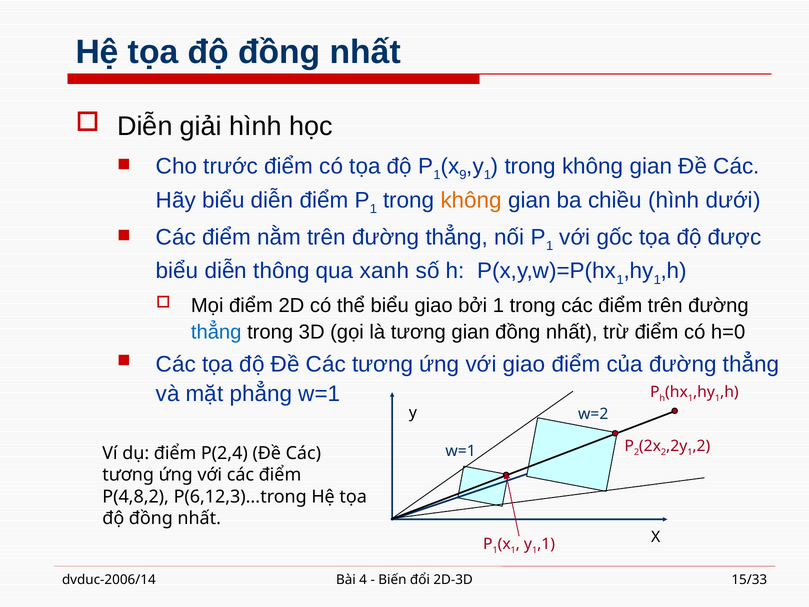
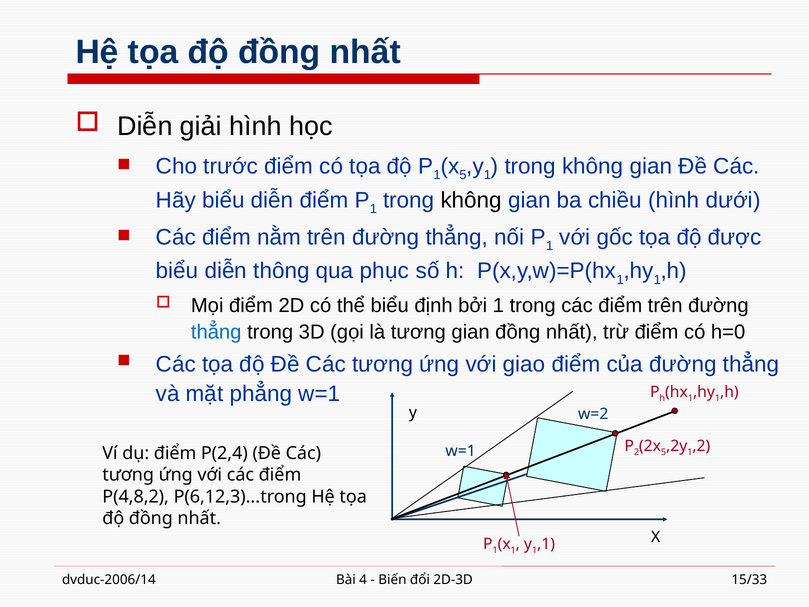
x 9: 9 -> 5
không at (471, 200) colour: orange -> black
xanh: xanh -> phục
biểu giao: giao -> định
2 at (664, 452): 2 -> 5
